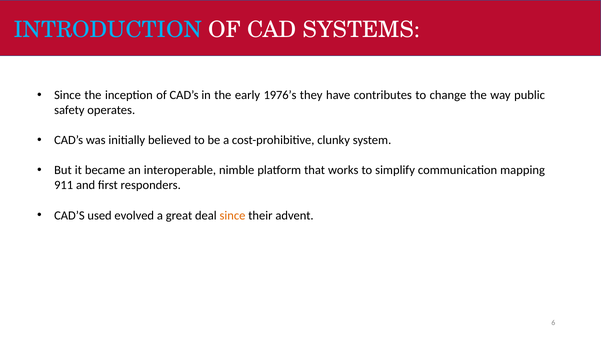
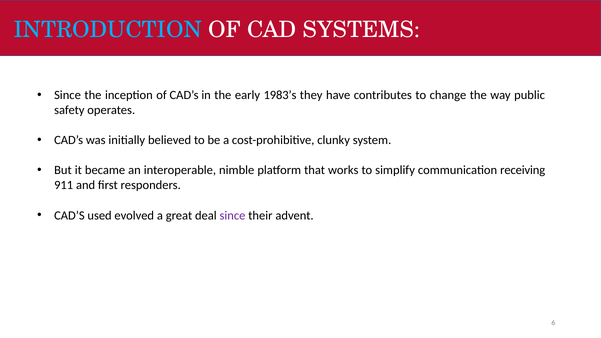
1976’s: 1976’s -> 1983’s
mapping: mapping -> receiving
since at (232, 215) colour: orange -> purple
